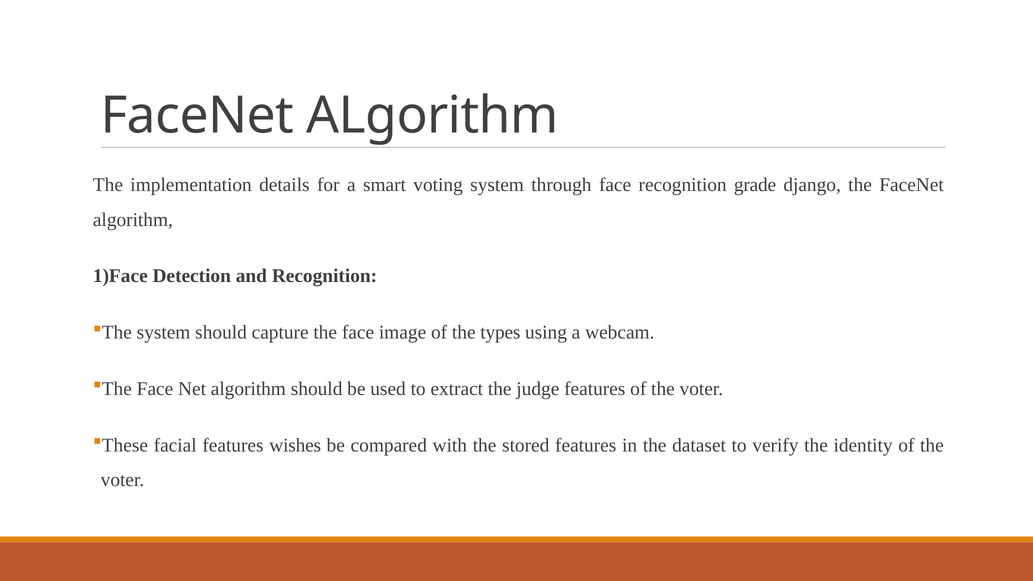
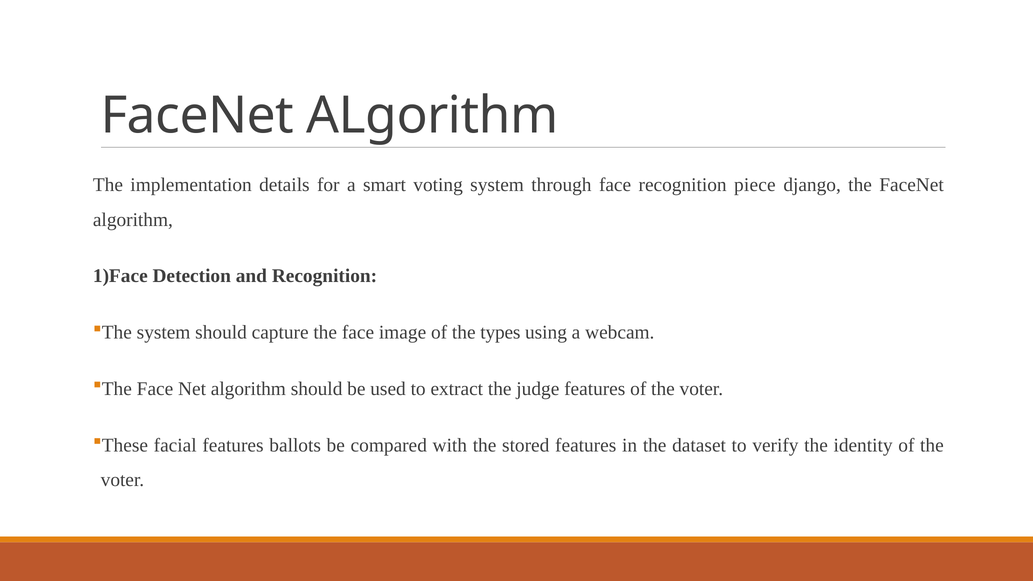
grade: grade -> piece
wishes: wishes -> ballots
